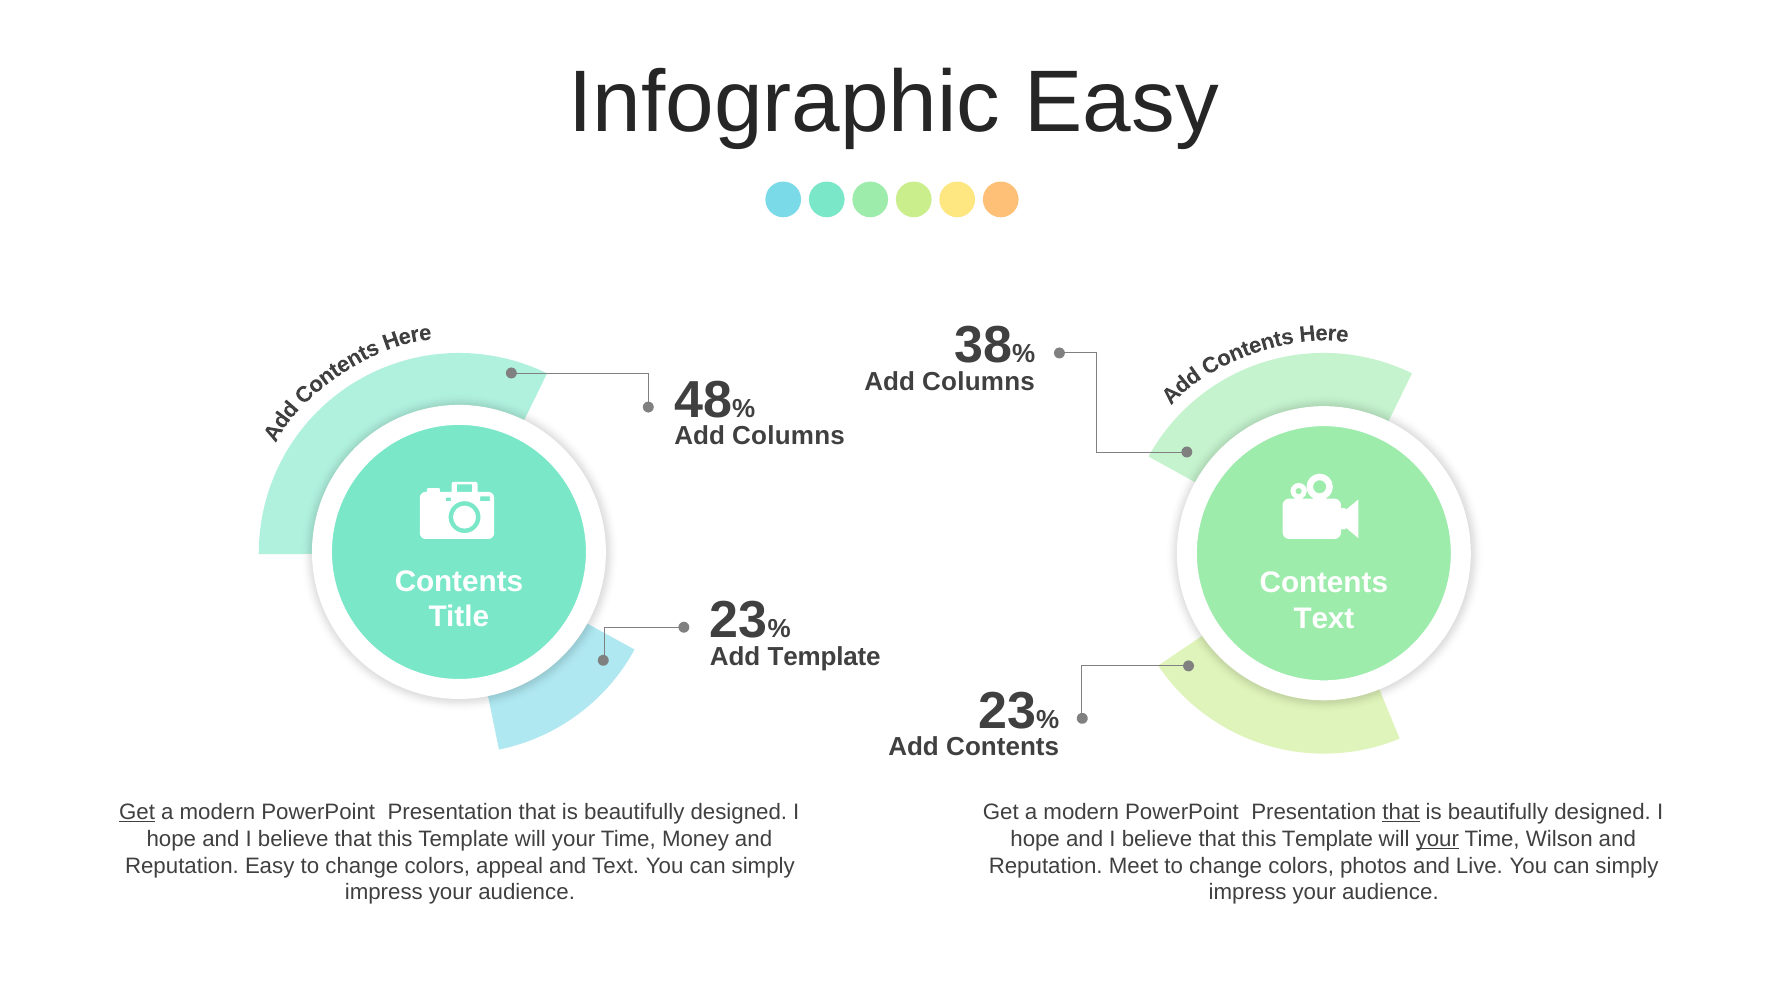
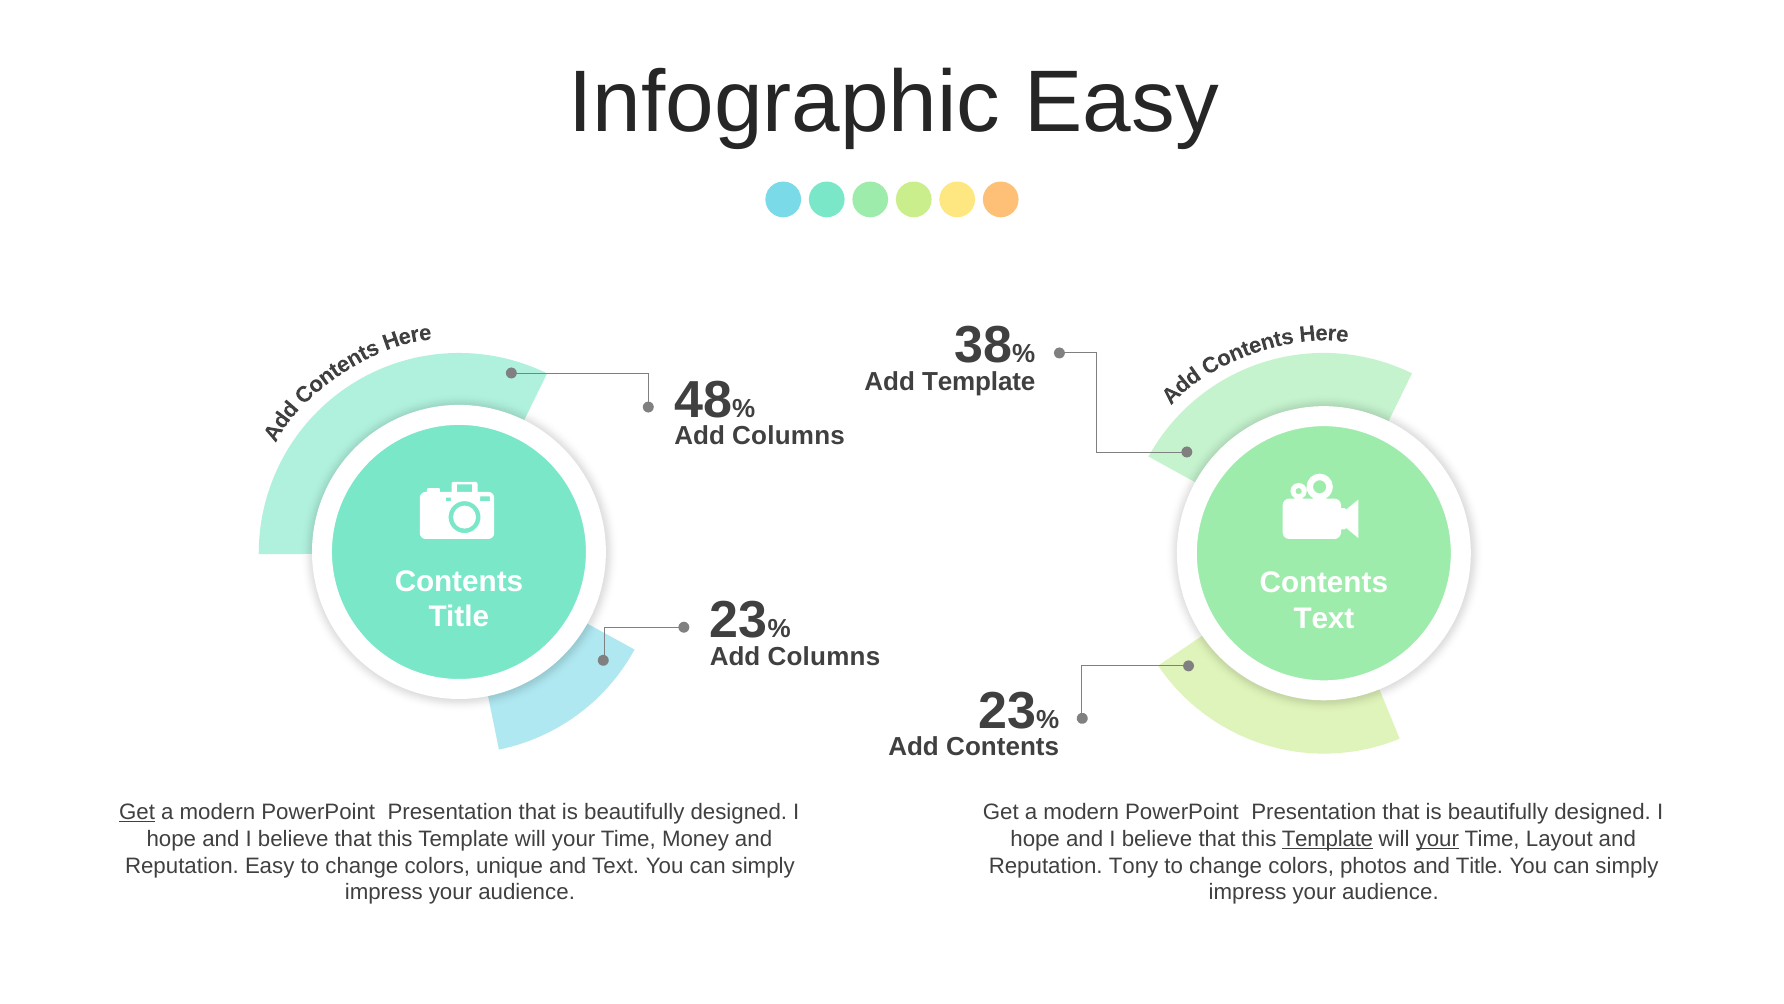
Columns at (979, 382): Columns -> Template
Template at (824, 656): Template -> Columns
that at (1401, 812) underline: present -> none
Template at (1327, 838) underline: none -> present
Wilson: Wilson -> Layout
appeal: appeal -> unique
Meet: Meet -> Tony
and Live: Live -> Title
